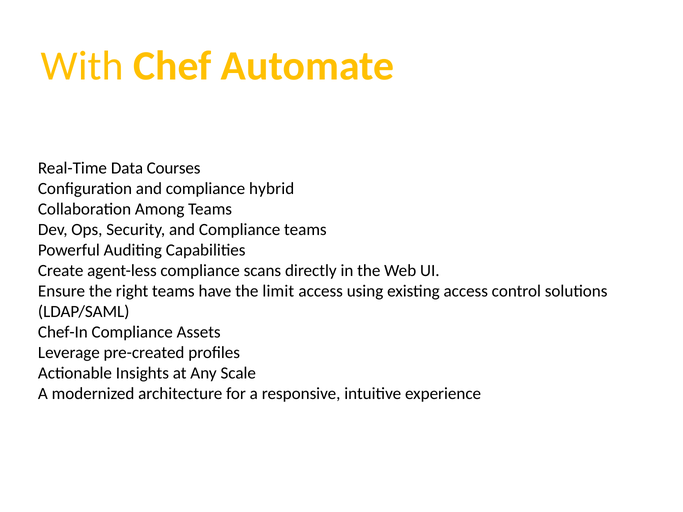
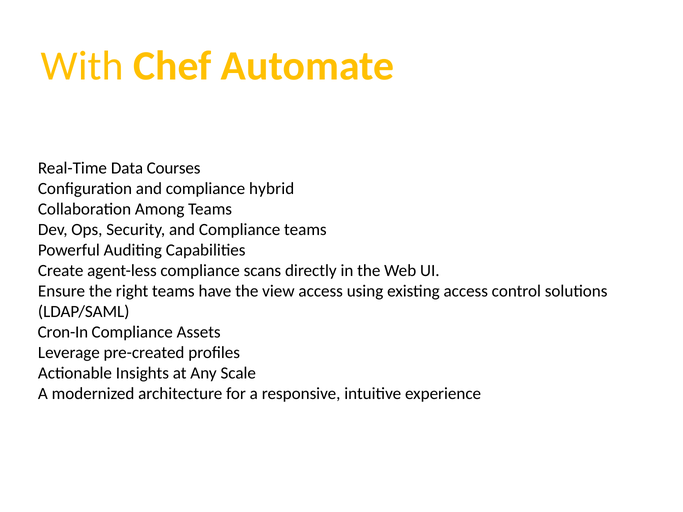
limit: limit -> view
Chef-In: Chef-In -> Cron-In
